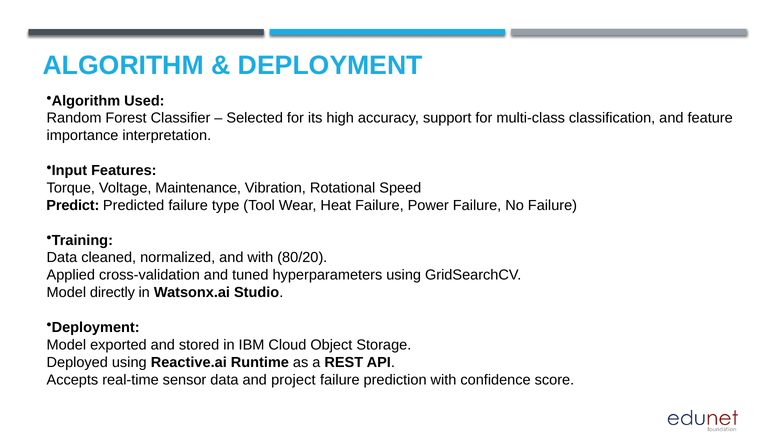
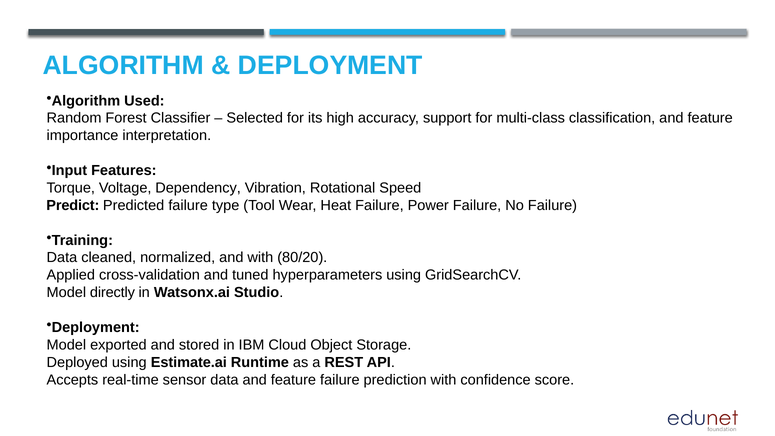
Maintenance: Maintenance -> Dependency
Reactive.ai: Reactive.ai -> Estimate.ai
data and project: project -> feature
